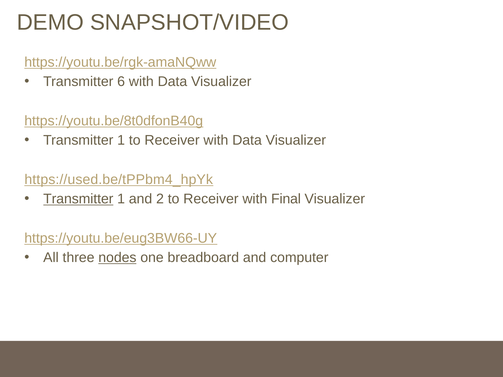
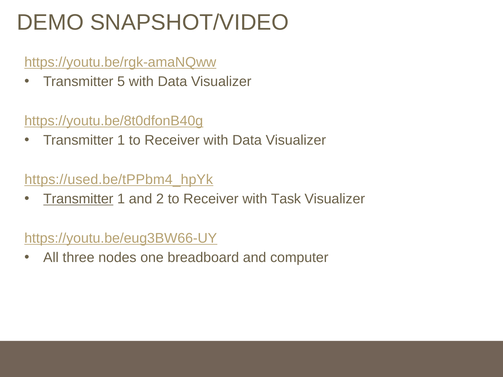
6: 6 -> 5
Final: Final -> Task
nodes underline: present -> none
